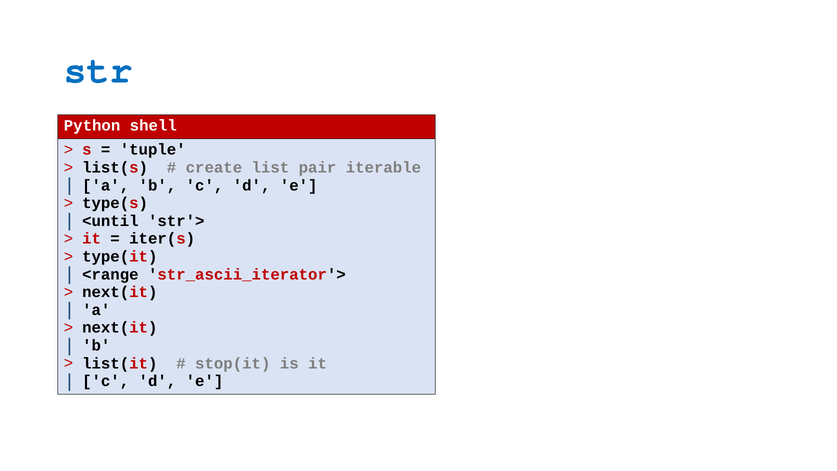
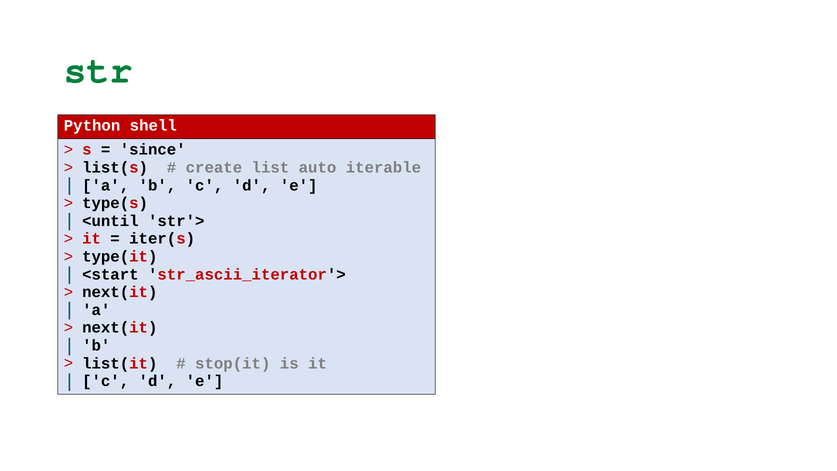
str colour: blue -> green
tuple: tuple -> since
pair: pair -> auto
<range: <range -> <start
